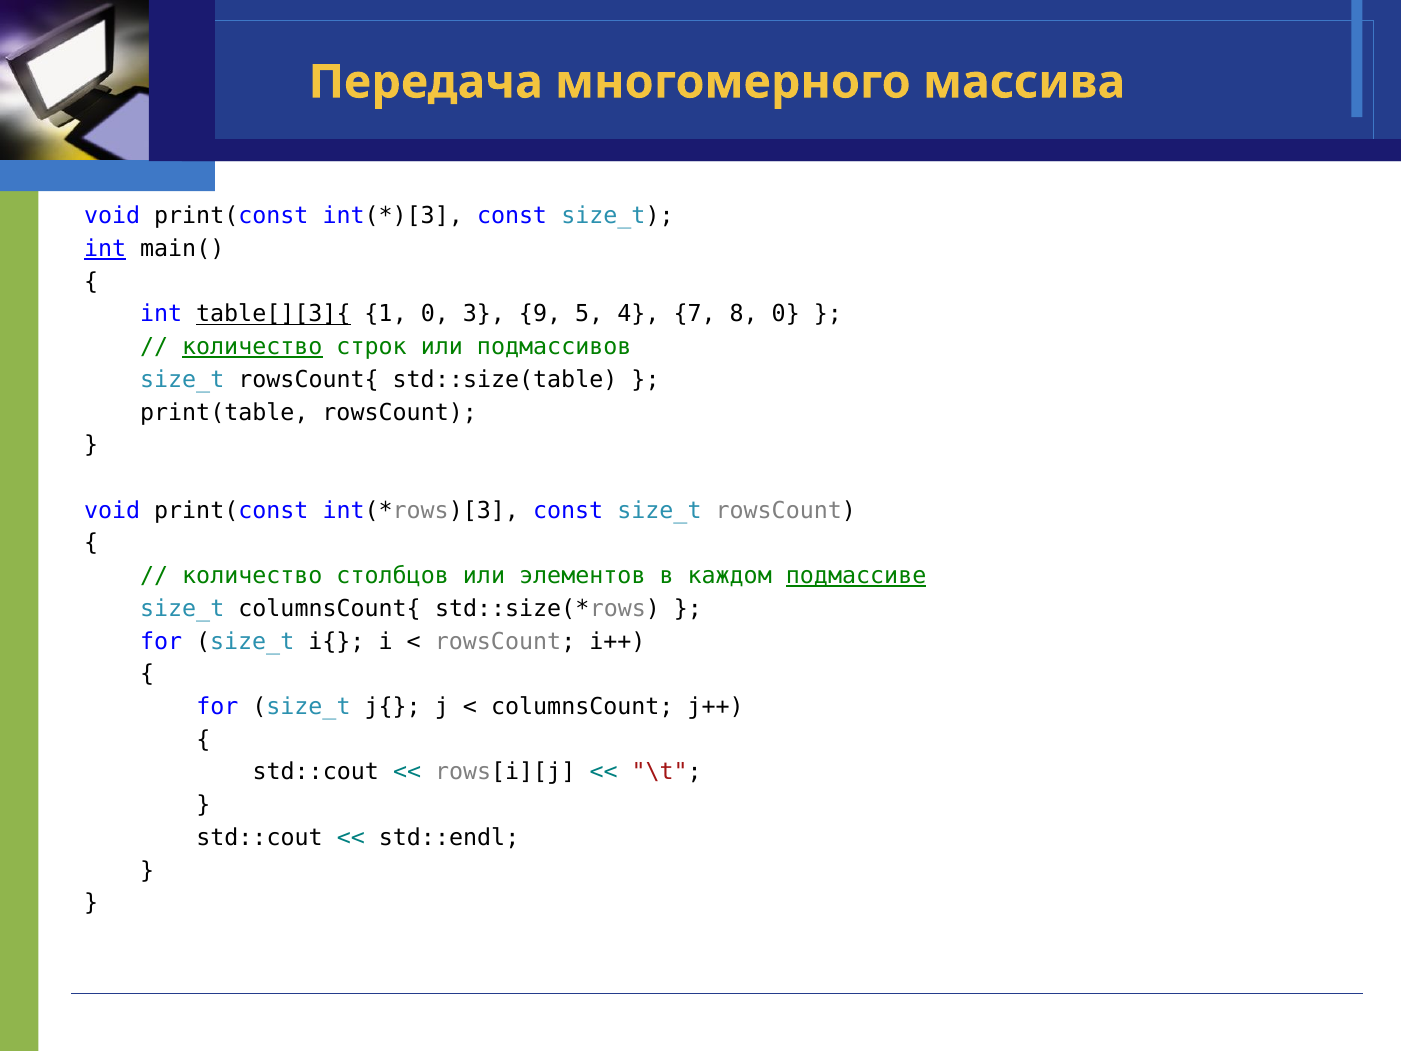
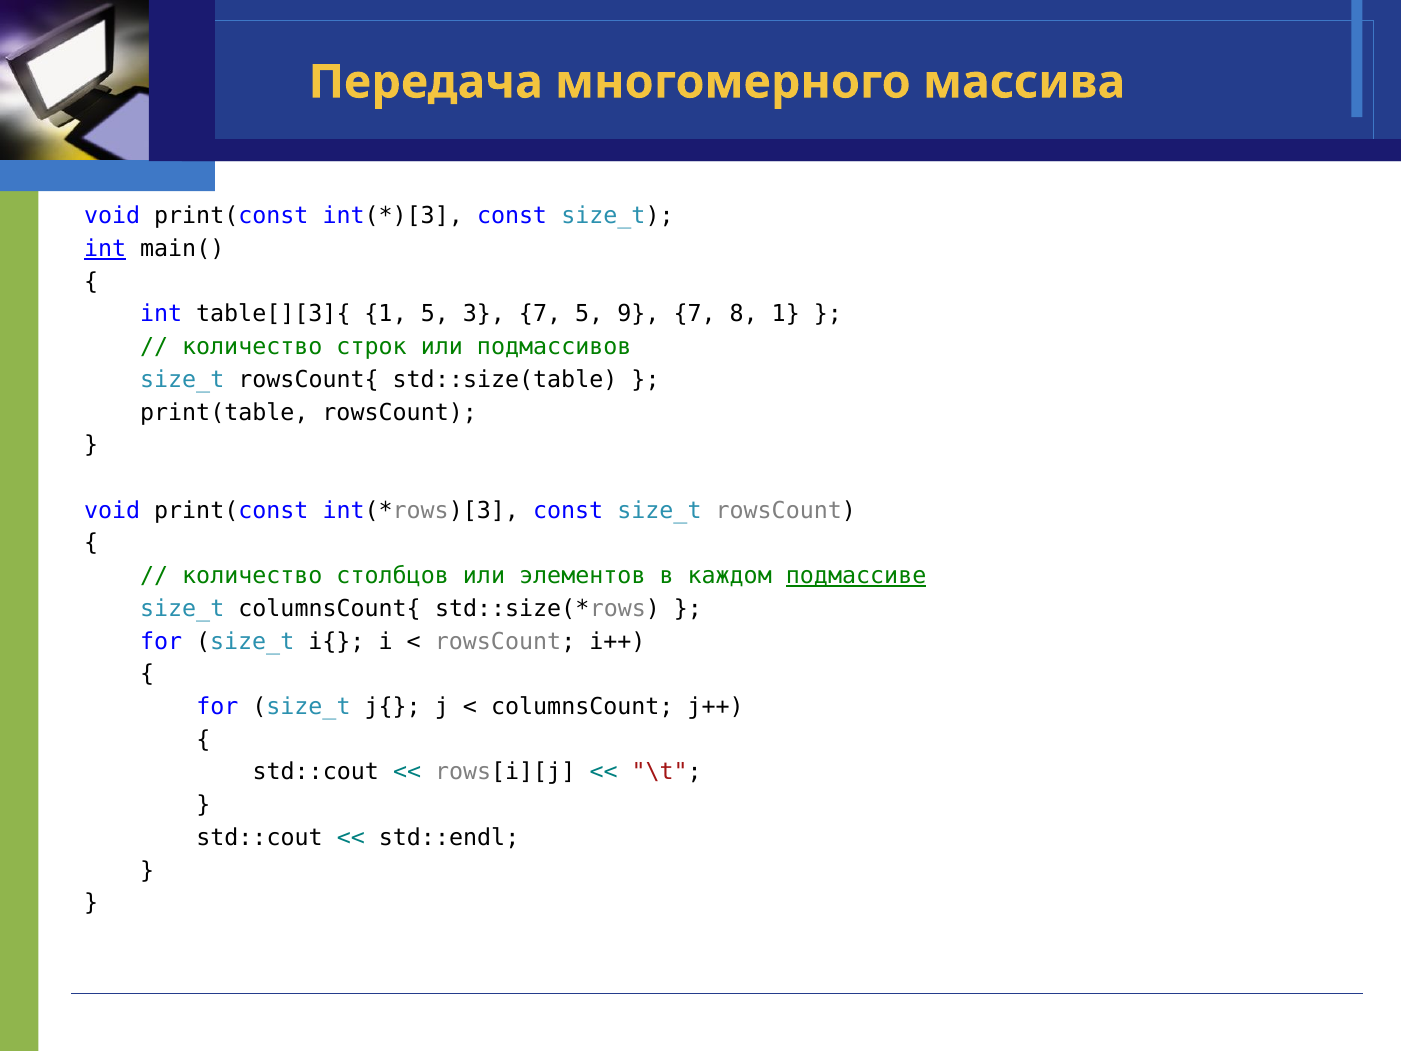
table[][3]{ underline: present -> none
1 0: 0 -> 5
3 9: 9 -> 7
4: 4 -> 9
8 0: 0 -> 1
количество at (252, 347) underline: present -> none
